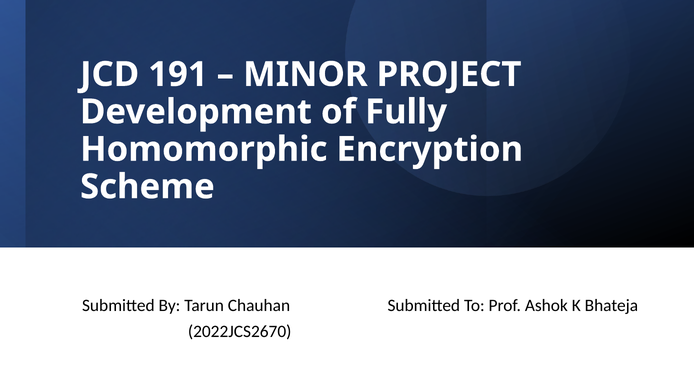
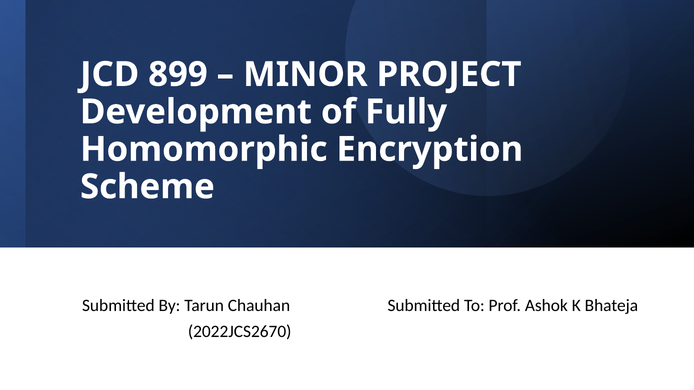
191: 191 -> 899
